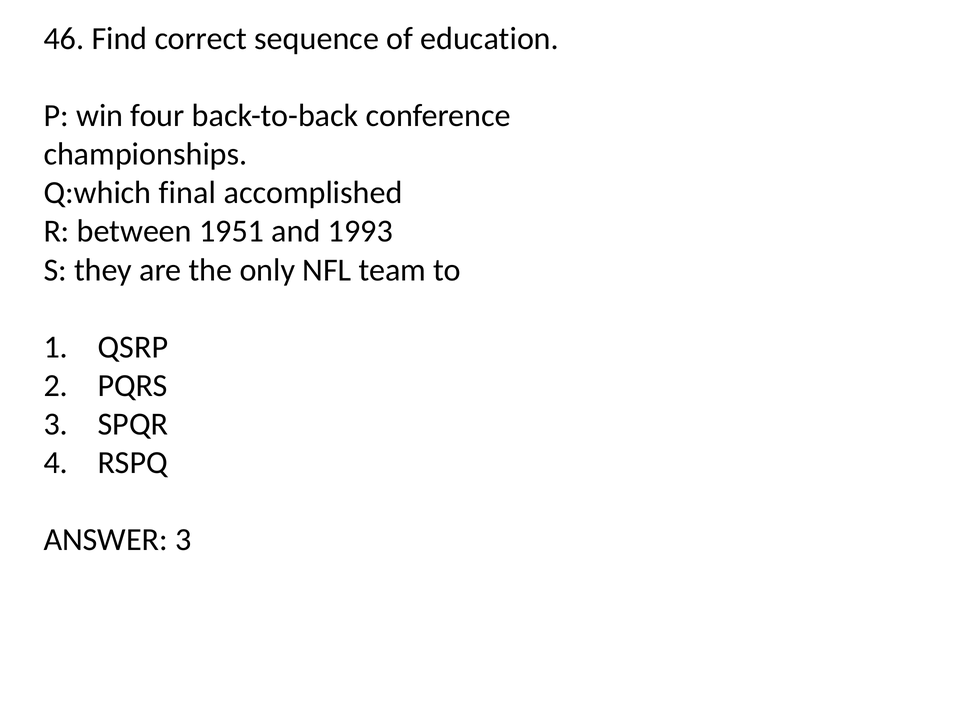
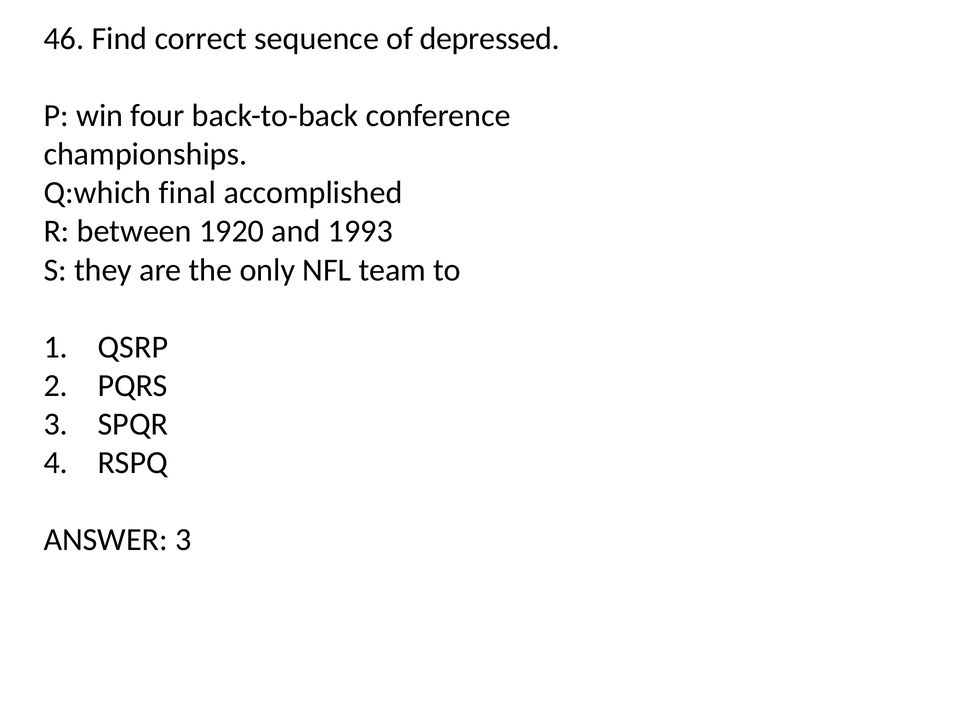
education: education -> depressed
1951: 1951 -> 1920
